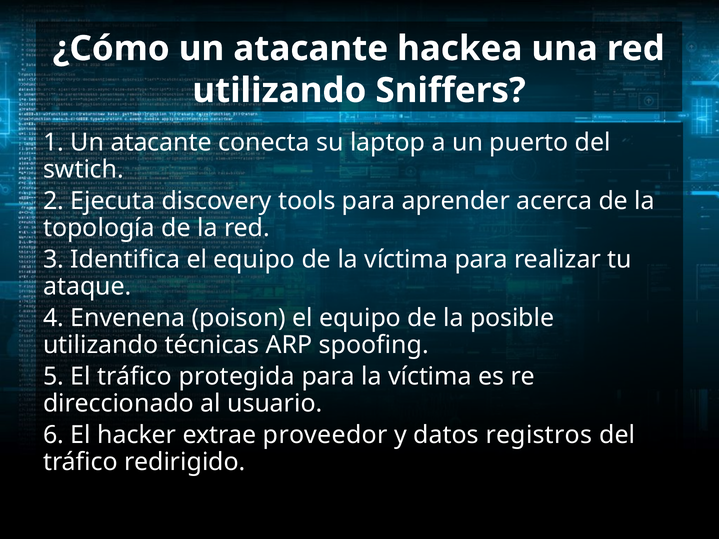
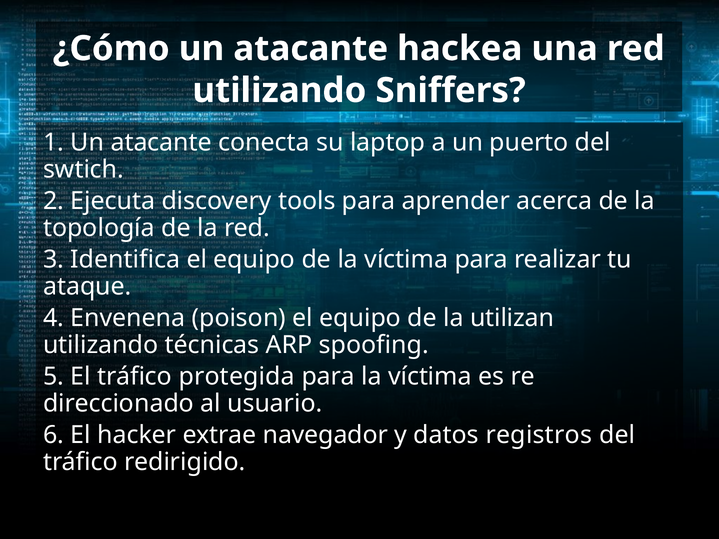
posible: posible -> utilizan
proveedor: proveedor -> navegador
